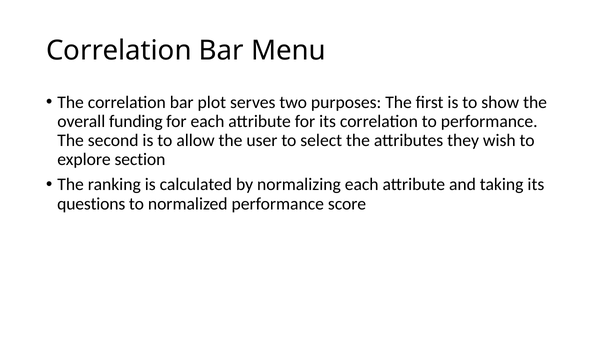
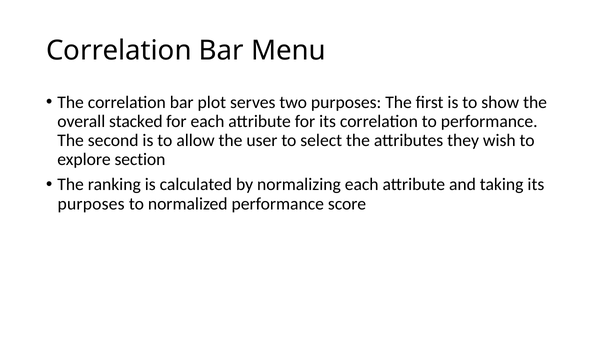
funding: funding -> stacked
questions at (91, 204): questions -> purposes
